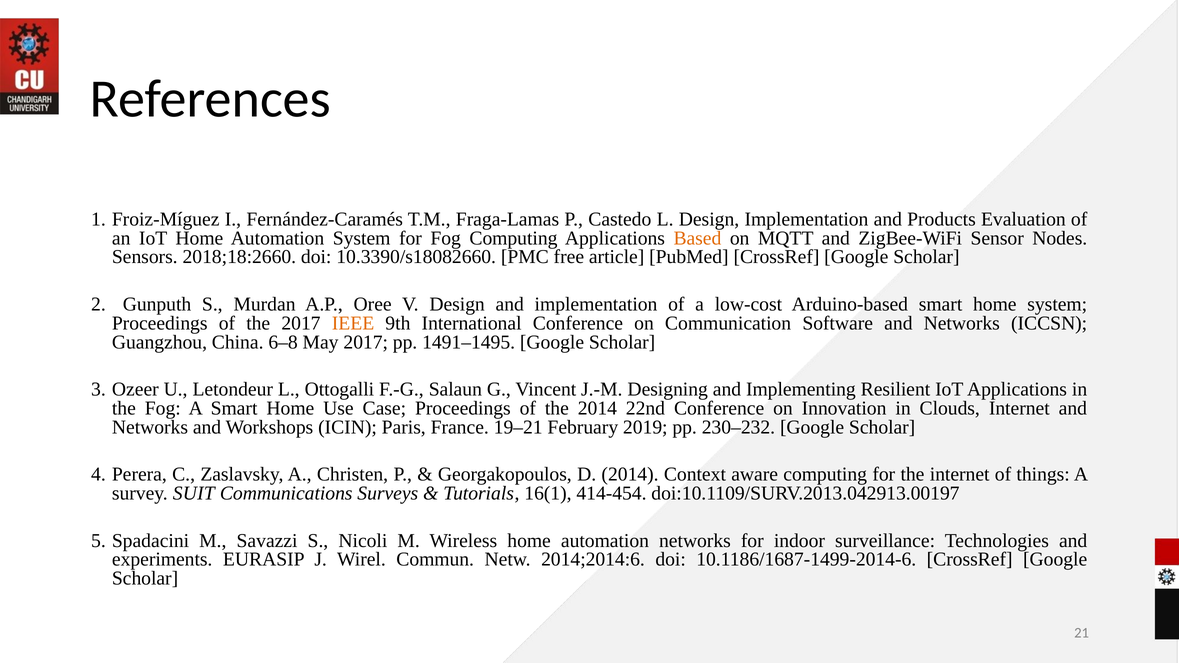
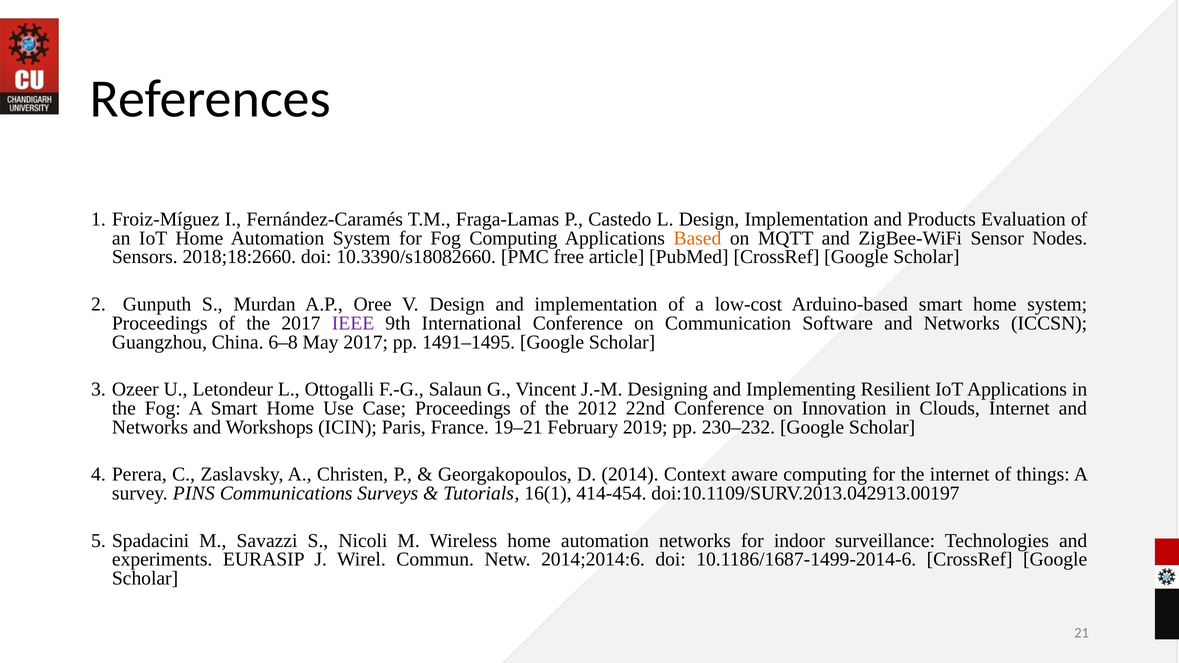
IEEE colour: orange -> purple
the 2014: 2014 -> 2012
SUIT: SUIT -> PINS
